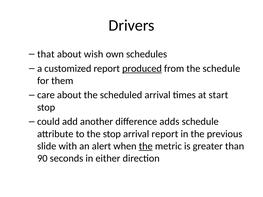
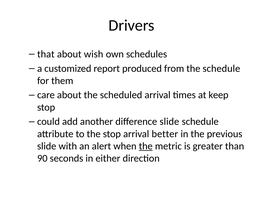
produced underline: present -> none
start: start -> keep
difference adds: adds -> slide
arrival report: report -> better
